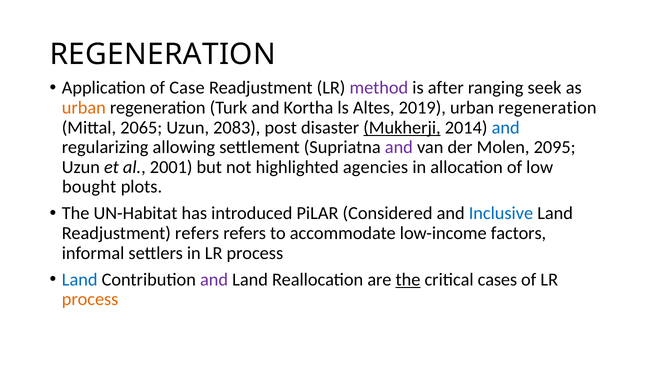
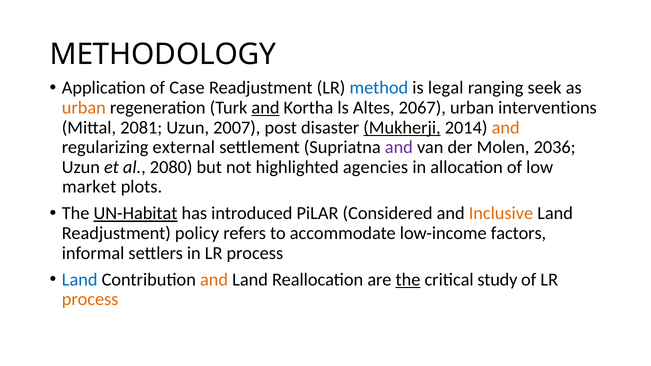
REGENERATION at (163, 55): REGENERATION -> METHODOLOGY
method colour: purple -> blue
after: after -> legal
and at (265, 108) underline: none -> present
2019: 2019 -> 2067
regeneration at (547, 108): regeneration -> interventions
2065: 2065 -> 2081
2083: 2083 -> 2007
and at (506, 128) colour: blue -> orange
allowing: allowing -> external
2095: 2095 -> 2036
2001: 2001 -> 2080
bought: bought -> market
UN-Habitat underline: none -> present
Inclusive colour: blue -> orange
Readjustment refers: refers -> policy
and at (214, 280) colour: purple -> orange
cases: cases -> study
